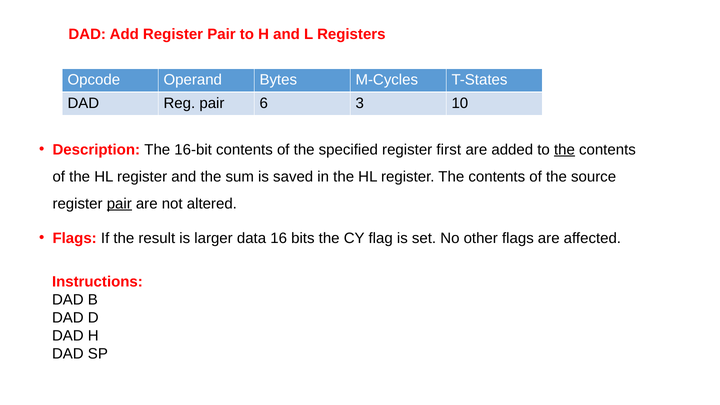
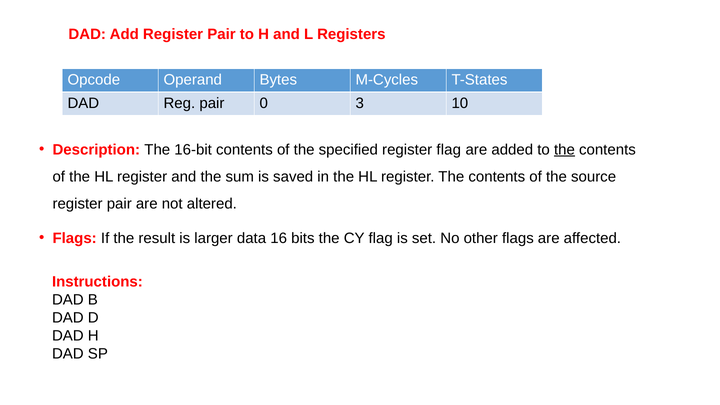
6: 6 -> 0
register first: first -> flag
pair at (119, 204) underline: present -> none
